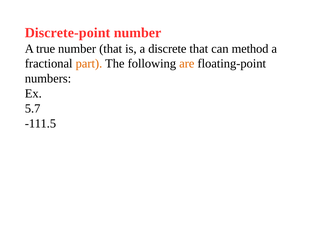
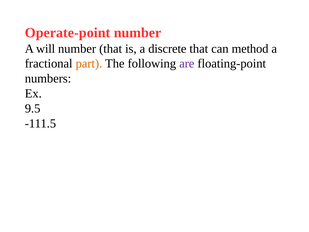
Discrete-point: Discrete-point -> Operate-point
true: true -> will
are colour: orange -> purple
5.7: 5.7 -> 9.5
